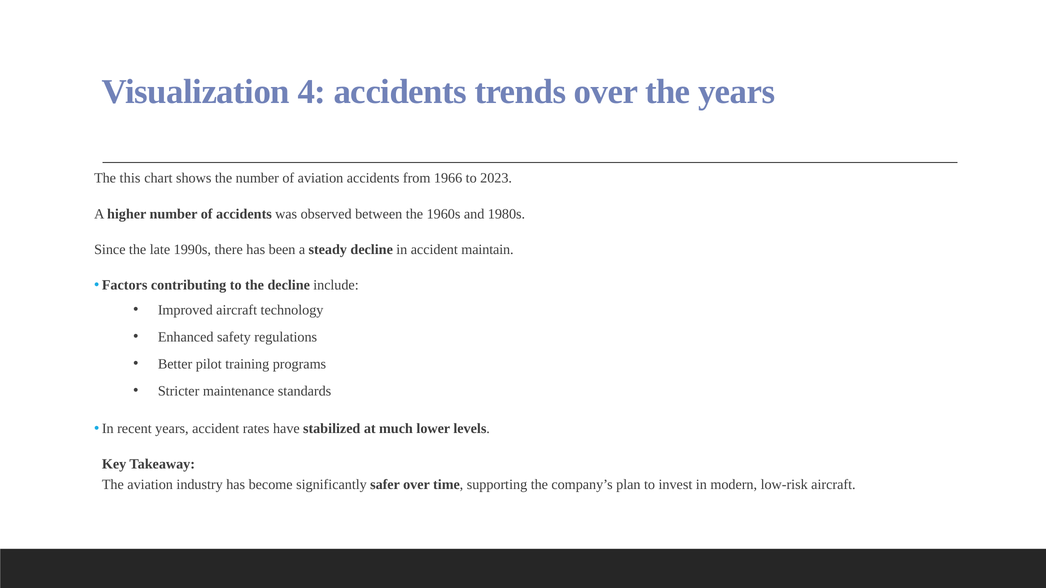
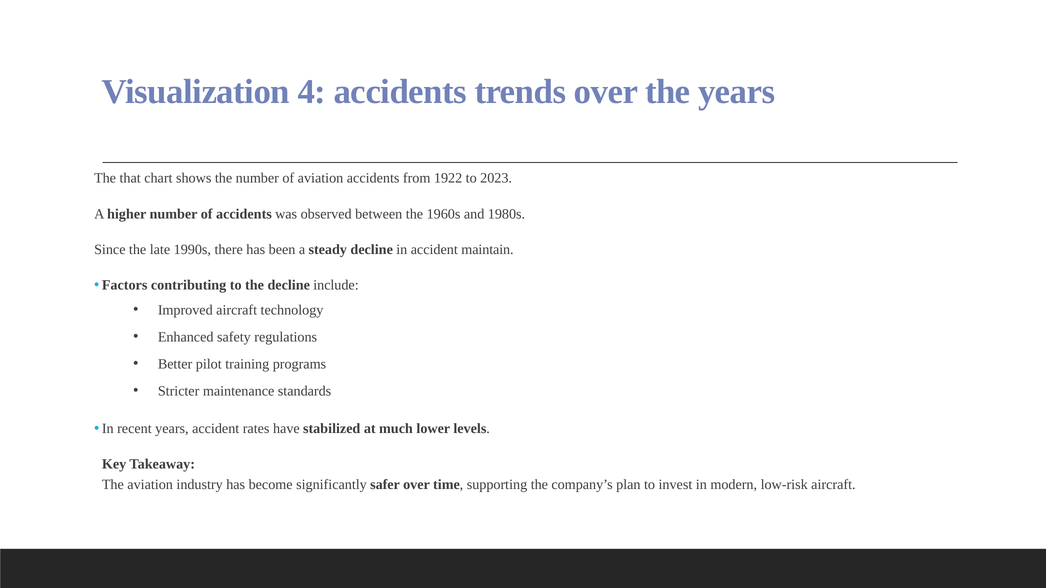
this: this -> that
1966: 1966 -> 1922
